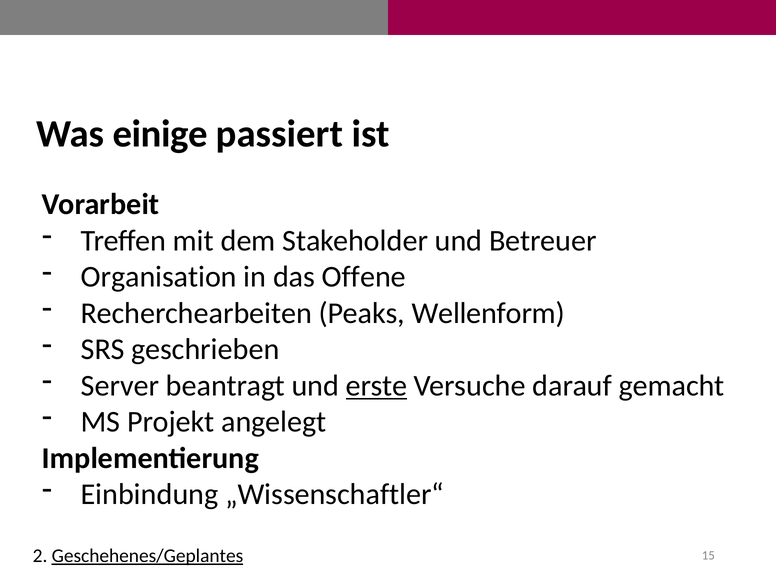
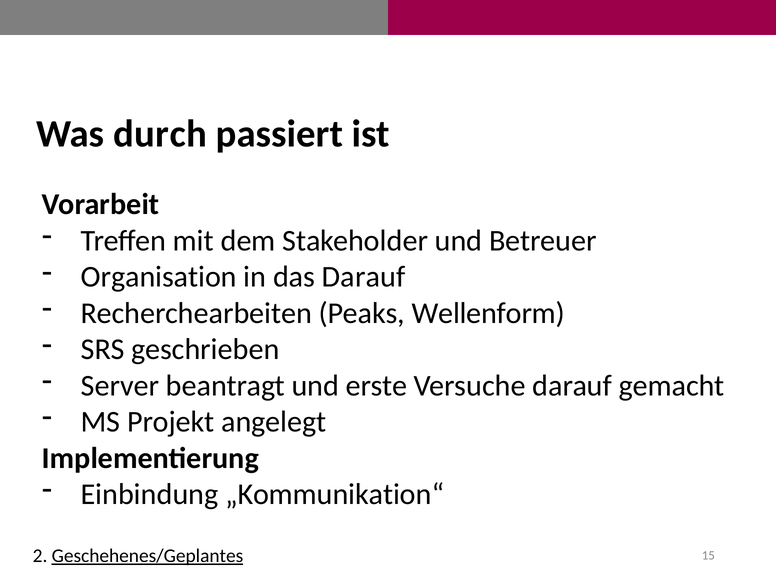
einige: einige -> durch
das Offene: Offene -> Darauf
erste underline: present -> none
„Wissenschaftler“: „Wissenschaftler“ -> „Kommunikation“
